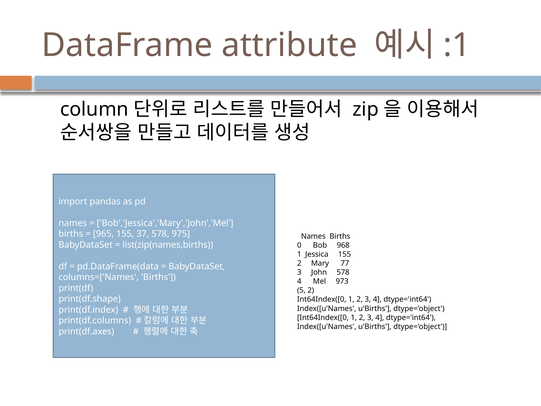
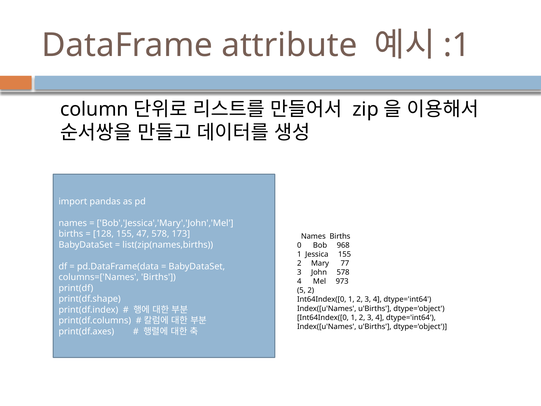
965: 965 -> 128
37: 37 -> 47
975: 975 -> 173
